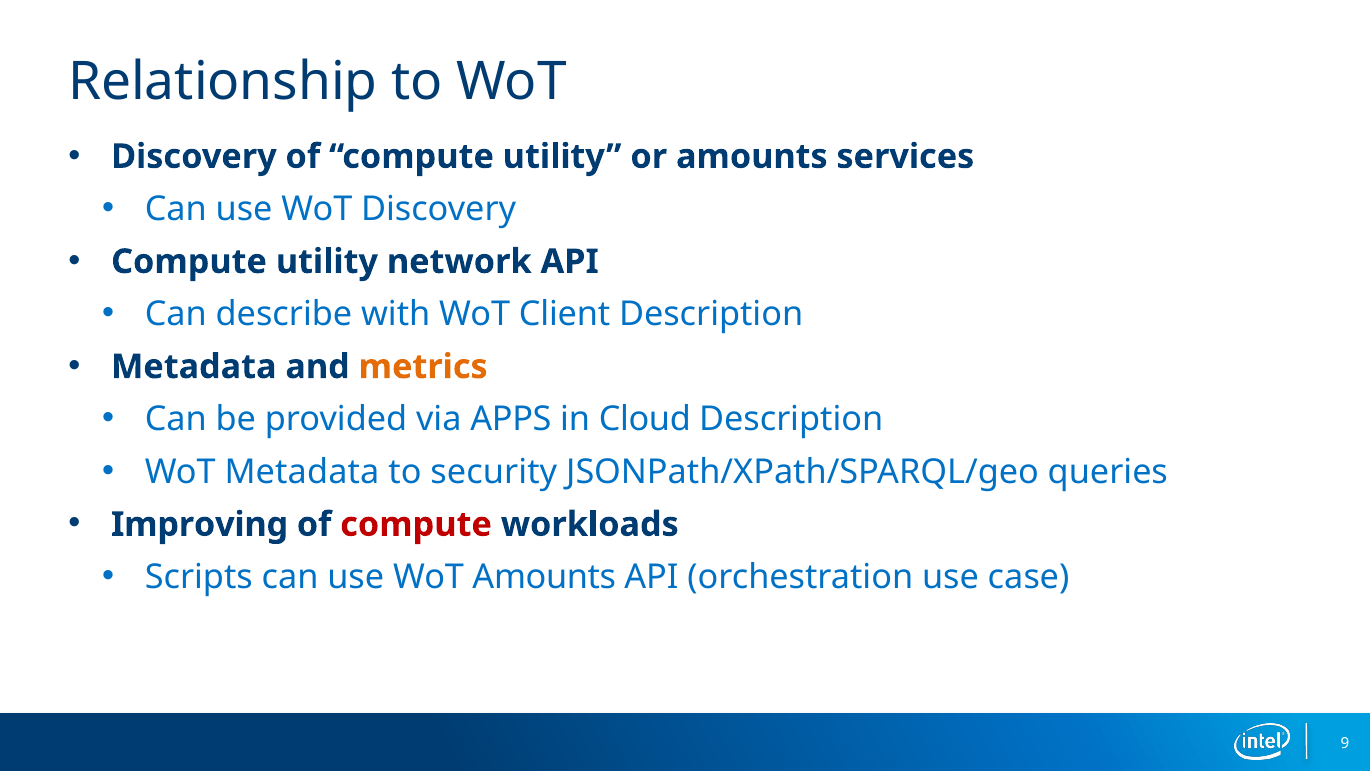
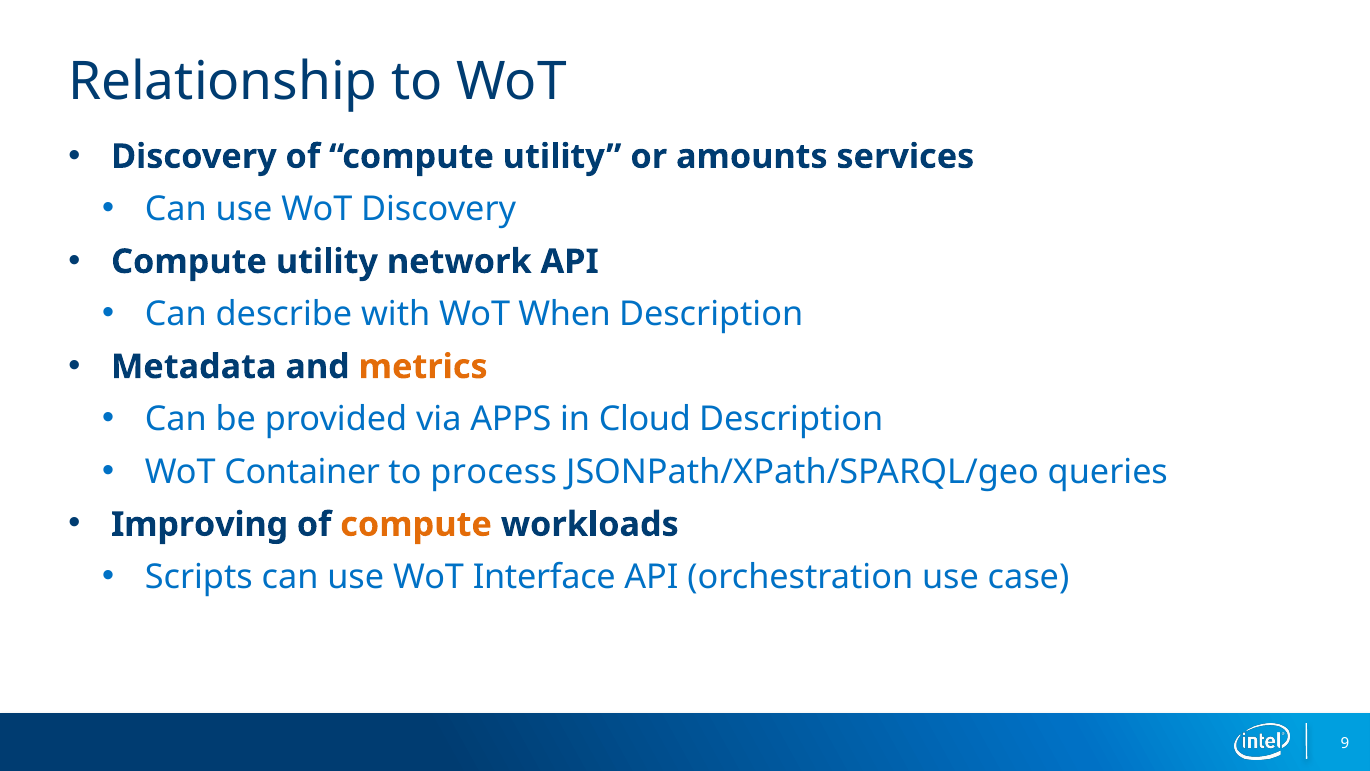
Client: Client -> When
WoT Metadata: Metadata -> Container
security: security -> process
compute at (416, 524) colour: red -> orange
WoT Amounts: Amounts -> Interface
